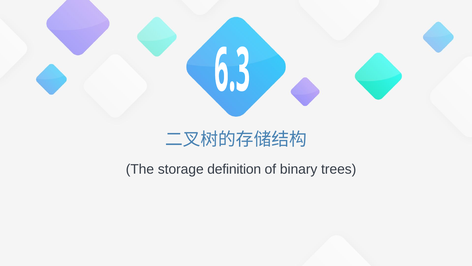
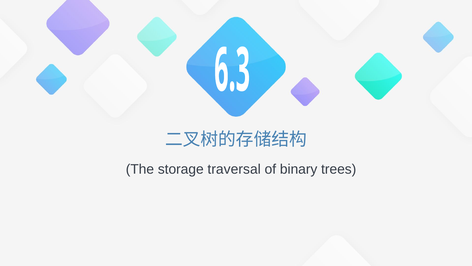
definition: definition -> traversal
